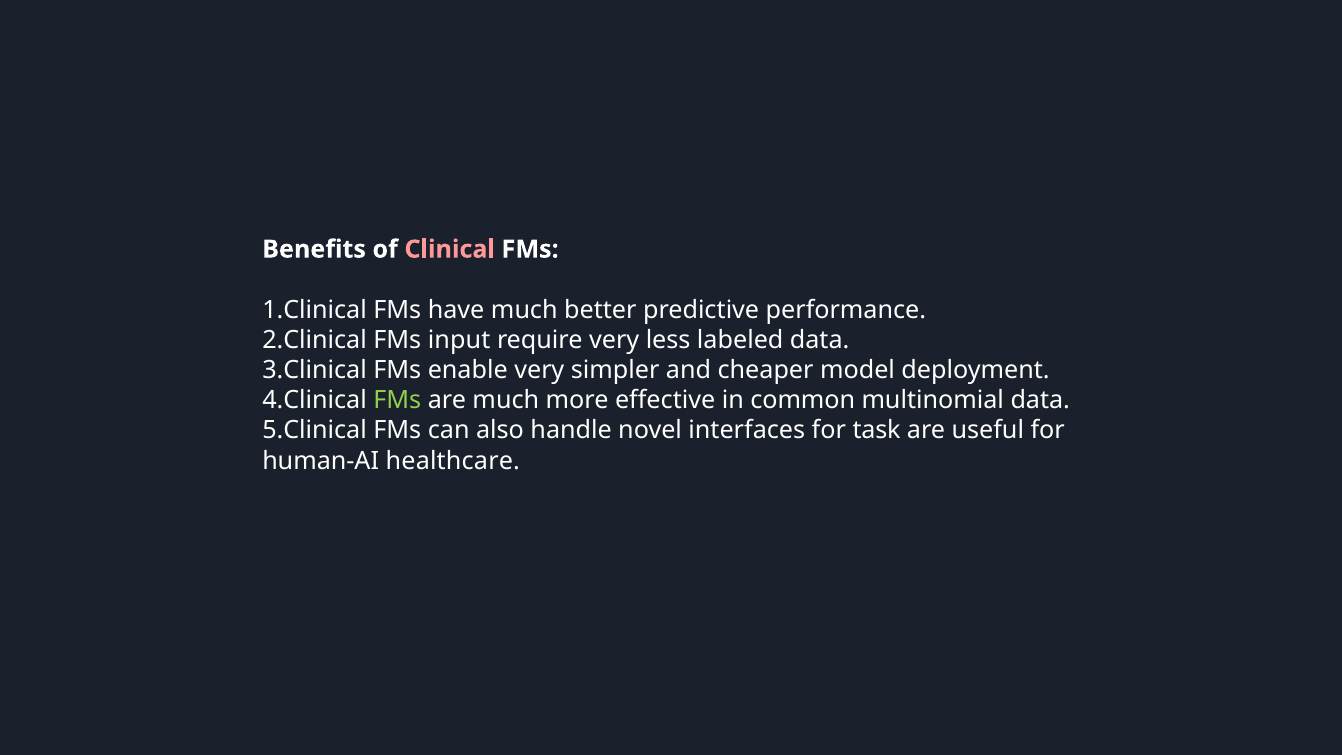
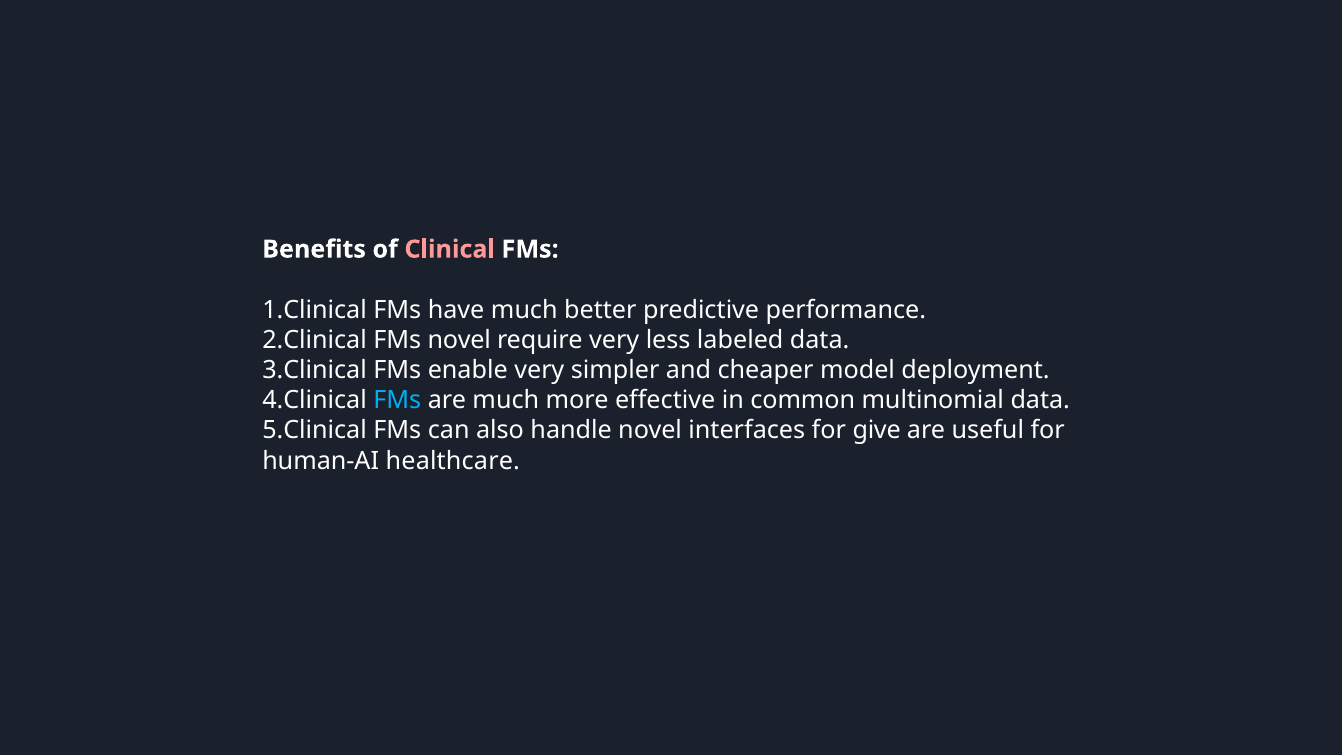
FMs input: input -> novel
FMs at (397, 400) colour: light green -> light blue
task: task -> give
